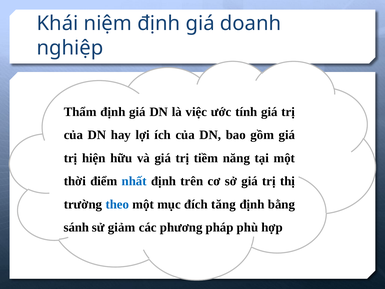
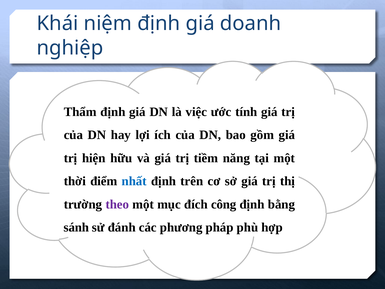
theo colour: blue -> purple
tăng: tăng -> công
giảm: giảm -> đánh
